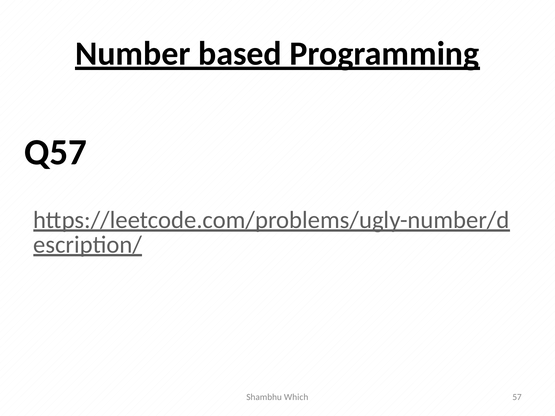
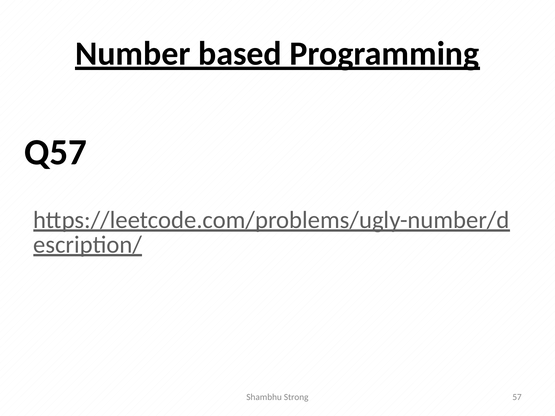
Which: Which -> Strong
